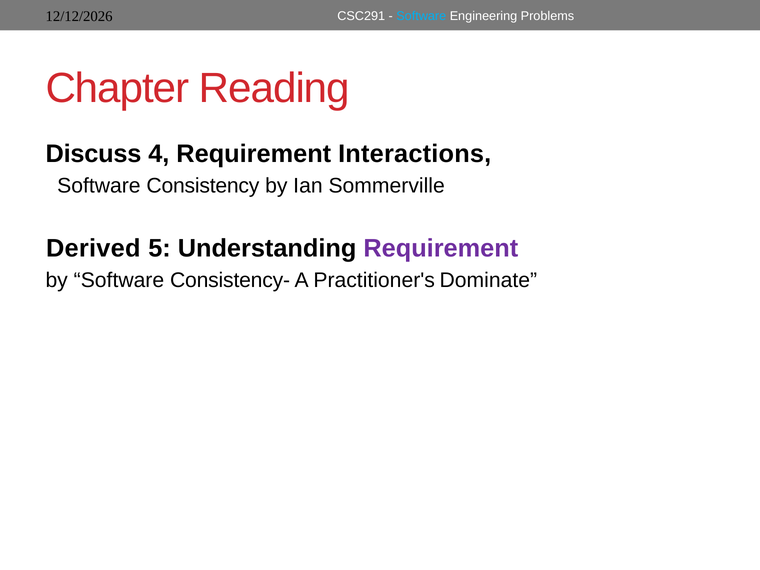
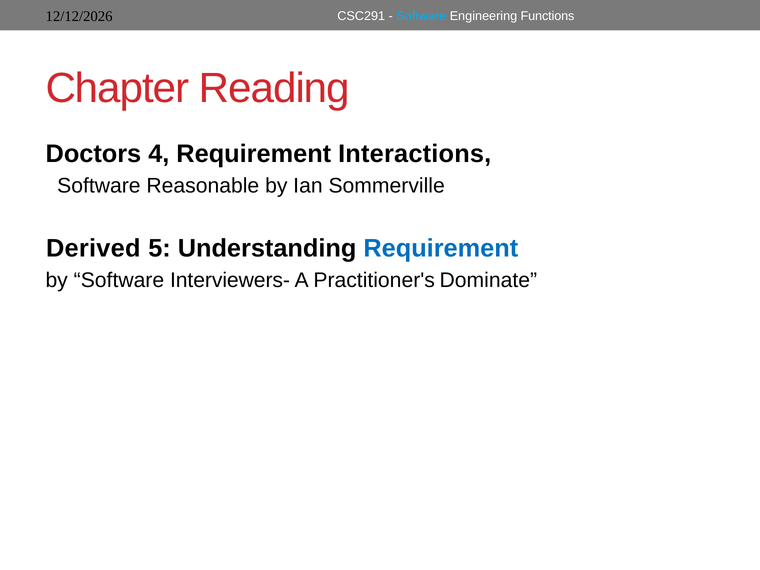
Problems: Problems -> Functions
Discuss: Discuss -> Doctors
Consistency: Consistency -> Reasonable
Requirement at (441, 248) colour: purple -> blue
Consistency-: Consistency- -> Interviewers-
